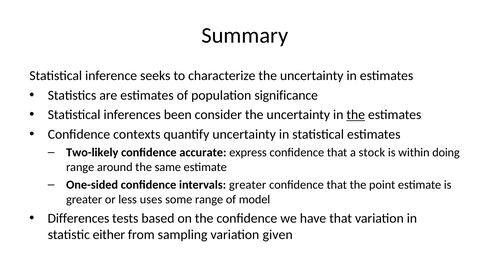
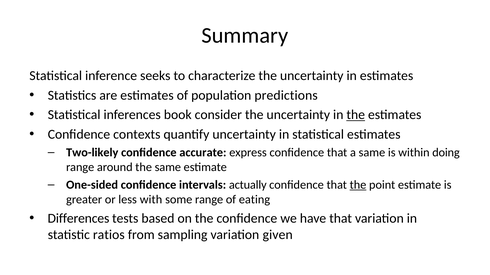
significance: significance -> predictions
been: been -> book
a stock: stock -> same
intervals greater: greater -> actually
the at (358, 185) underline: none -> present
uses: uses -> with
model: model -> eating
either: either -> ratios
